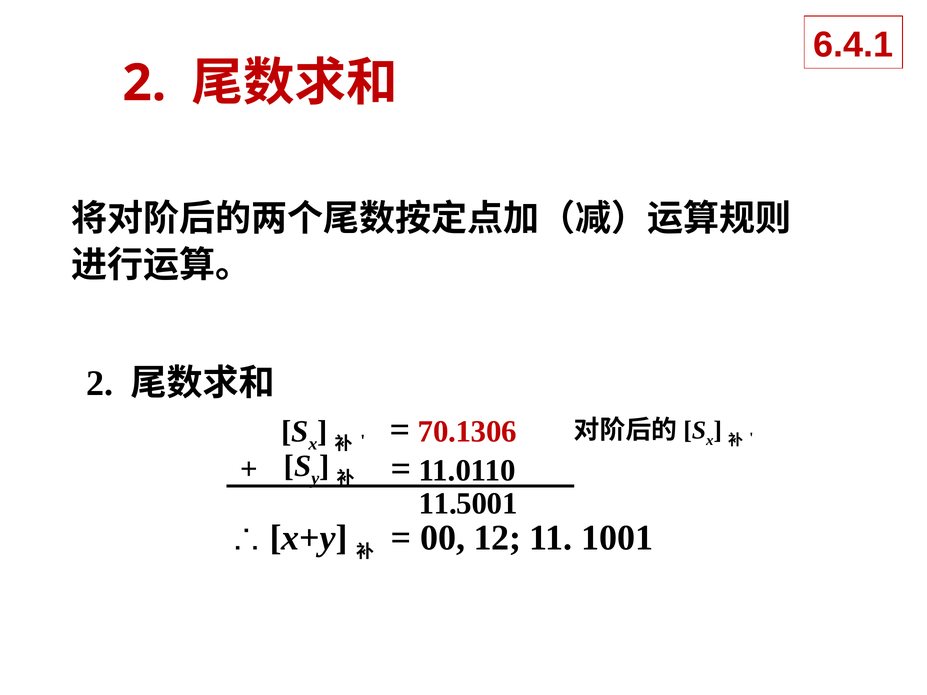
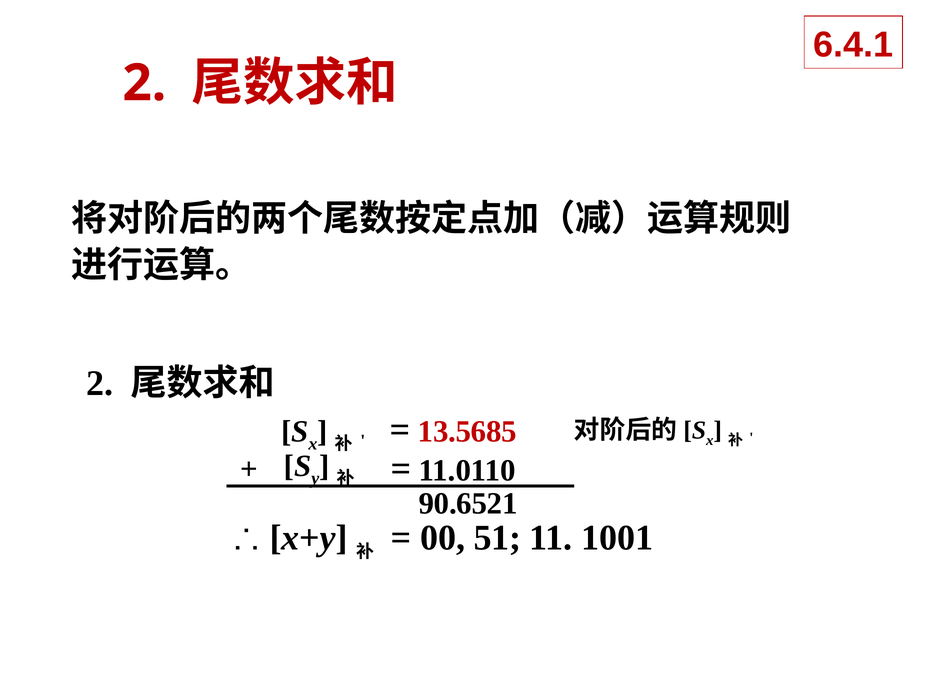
70.1306: 70.1306 -> 13.5685
11.5001: 11.5001 -> 90.6521
12: 12 -> 51
